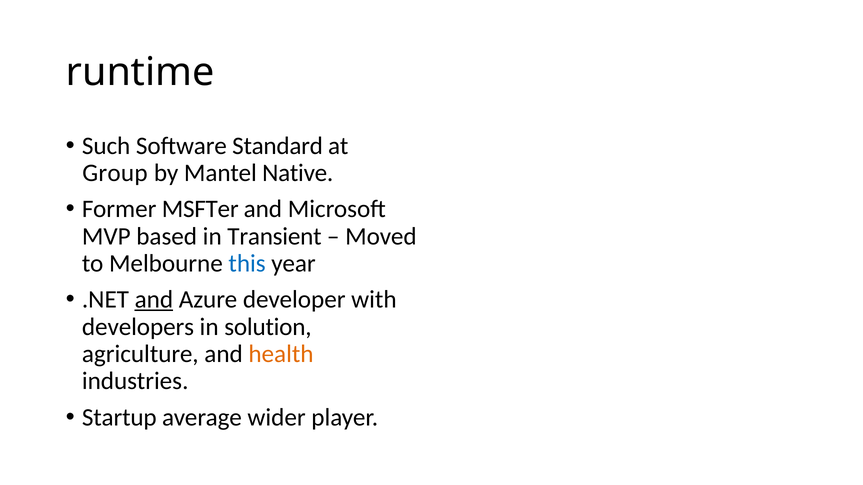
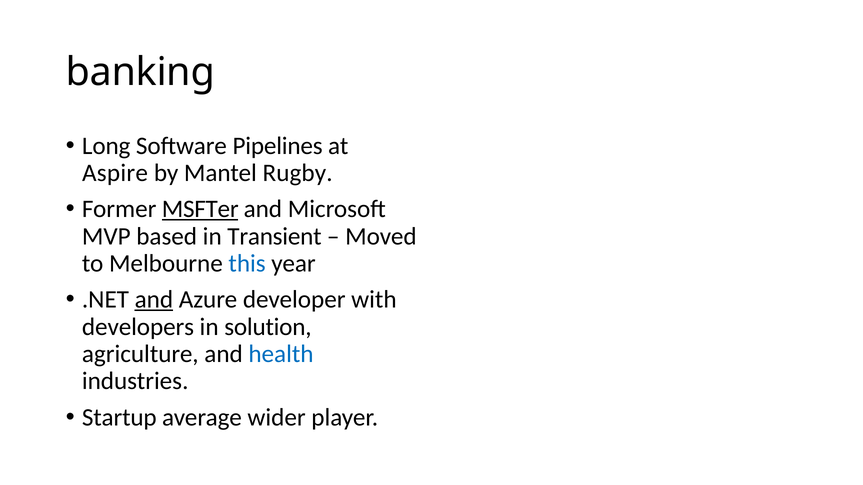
runtime: runtime -> banking
Such: Such -> Long
Standard: Standard -> Pipelines
Group: Group -> Aspire
Native: Native -> Rugby
MSFTer underline: none -> present
health colour: orange -> blue
